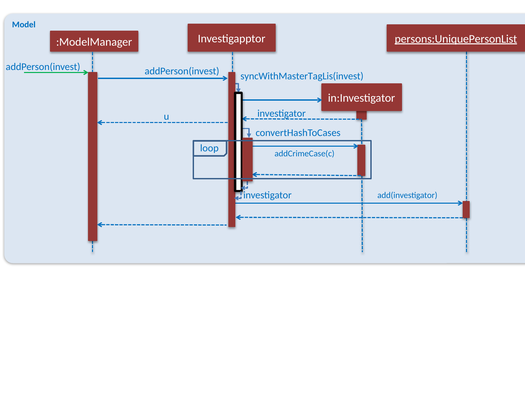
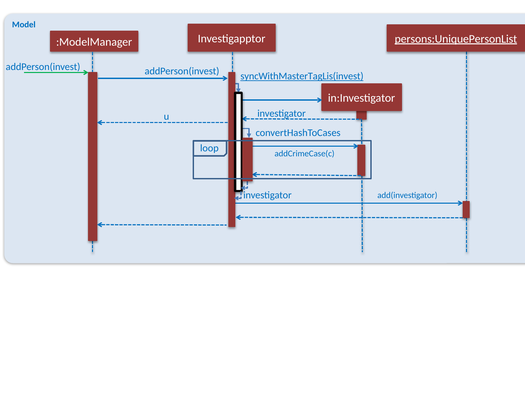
syncWithMasterTagLis(invest underline: none -> present
